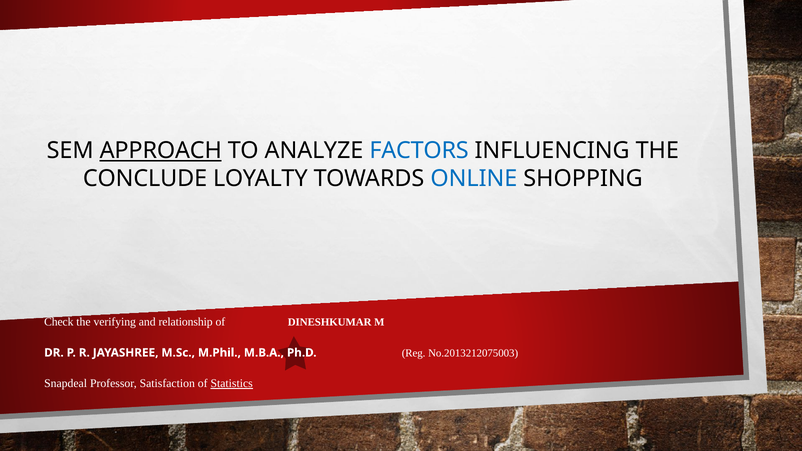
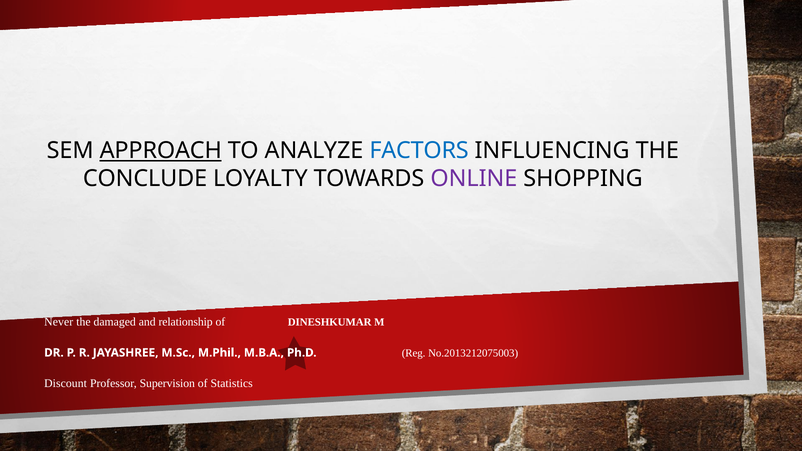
ONLINE colour: blue -> purple
Check: Check -> Never
verifying: verifying -> damaged
Snapdeal: Snapdeal -> Discount
Satisfaction: Satisfaction -> Supervision
Statistics underline: present -> none
